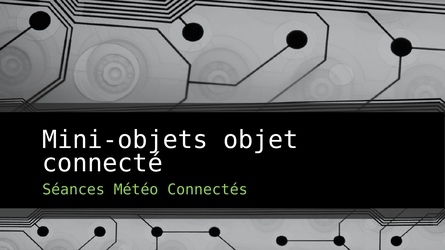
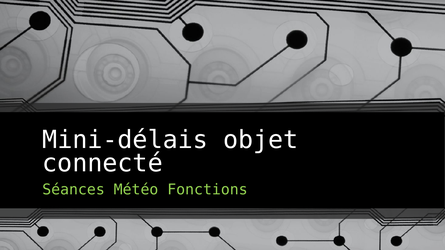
Mini-objets: Mini-objets -> Mini-délais
Connectés: Connectés -> Fonctions
